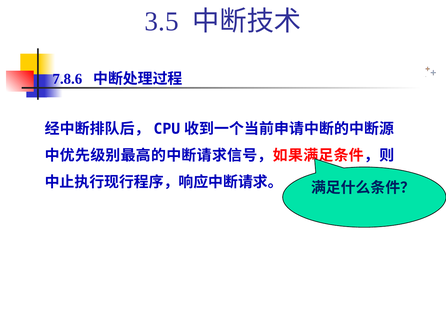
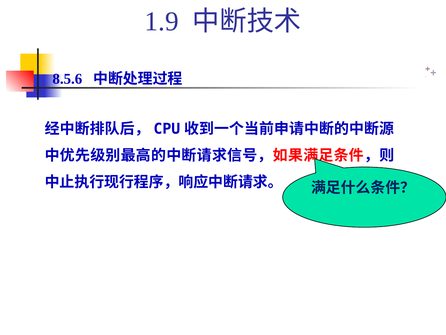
3.5: 3.5 -> 1.9
7.8.6: 7.8.6 -> 8.5.6
